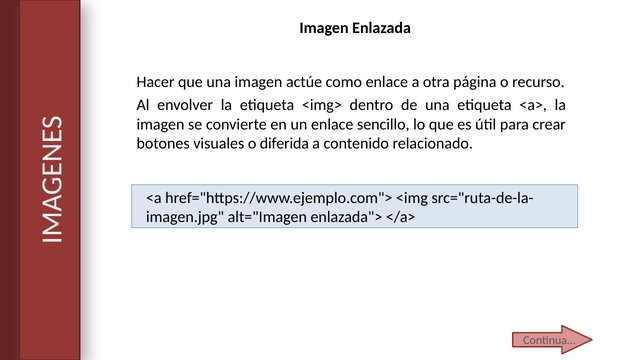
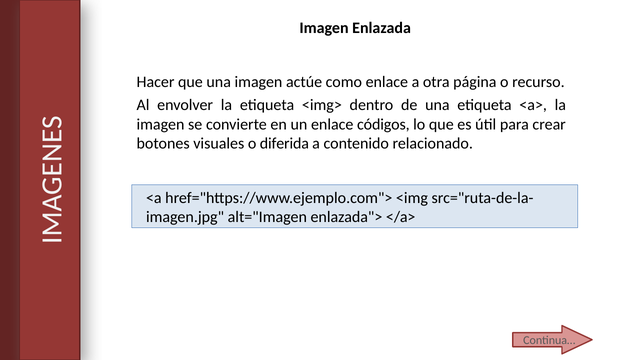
sencillo: sencillo -> códigos
